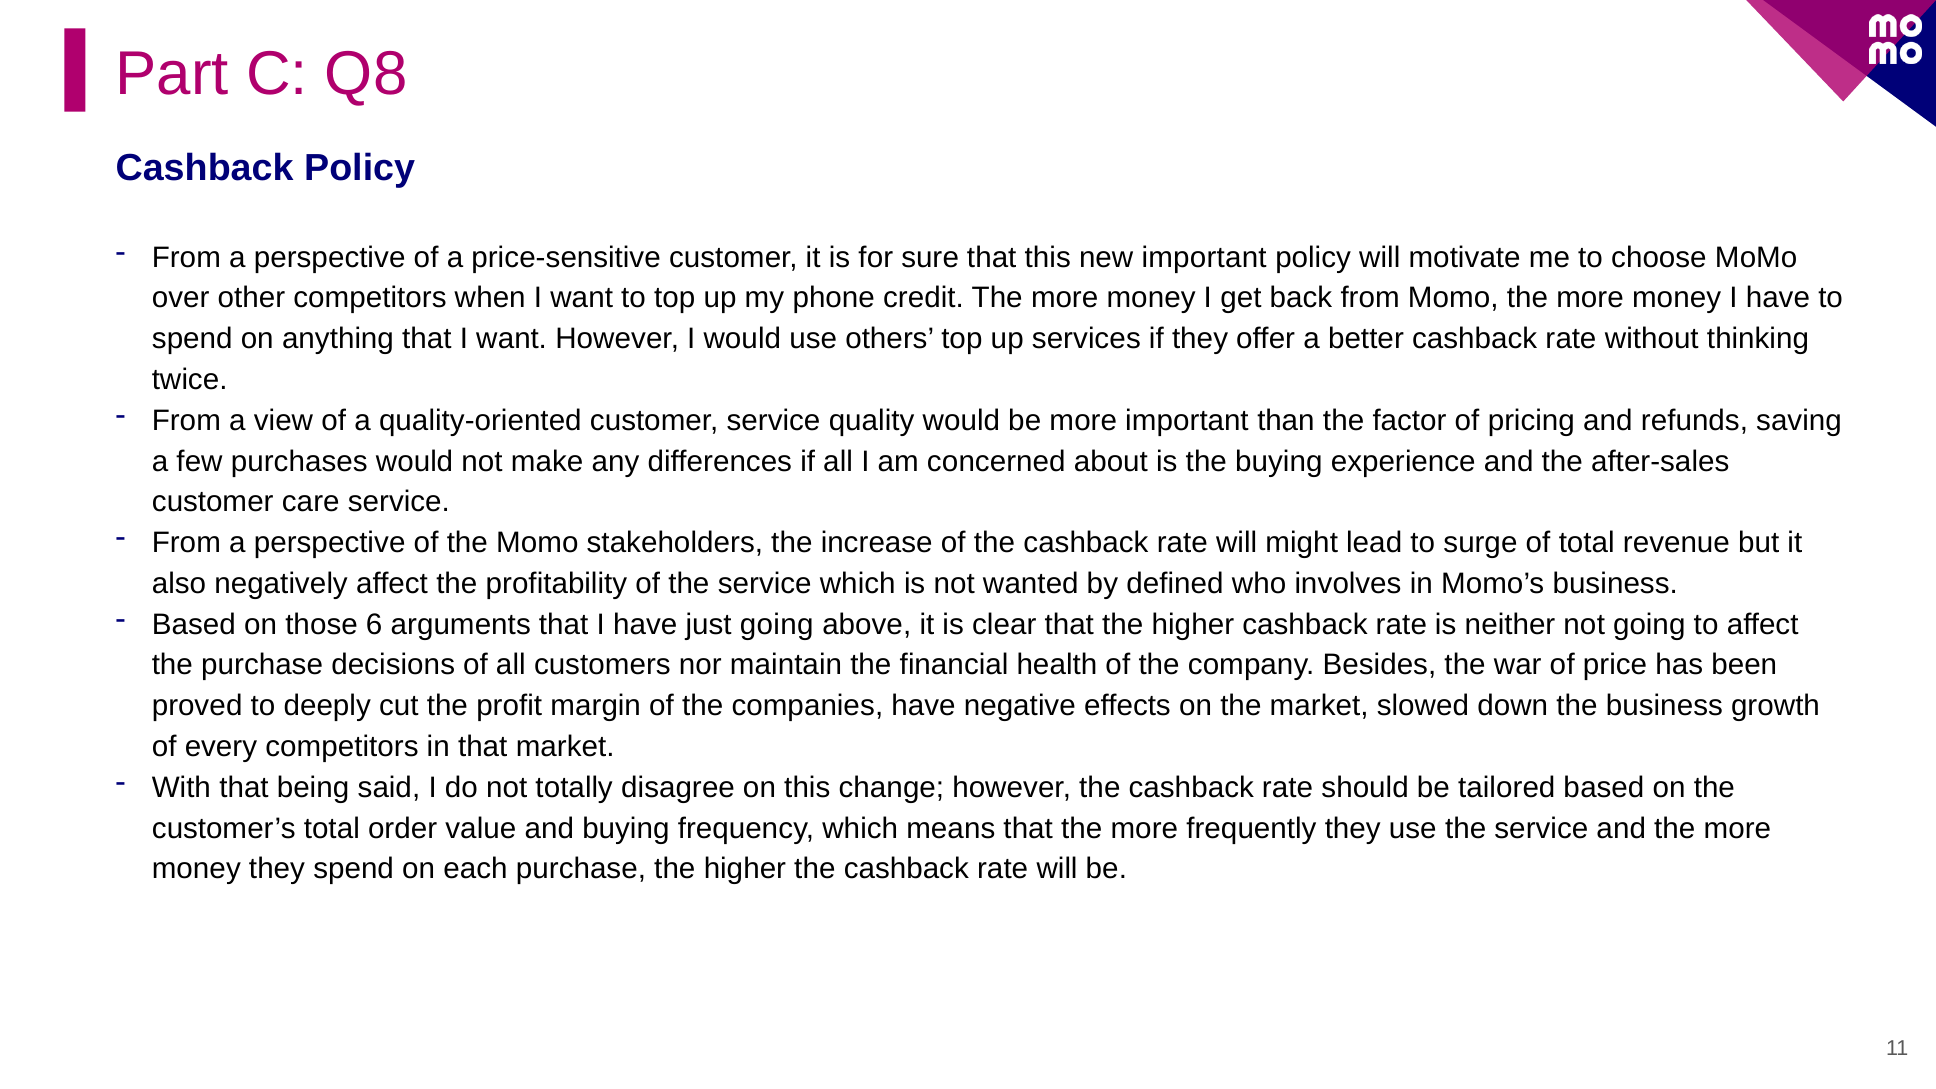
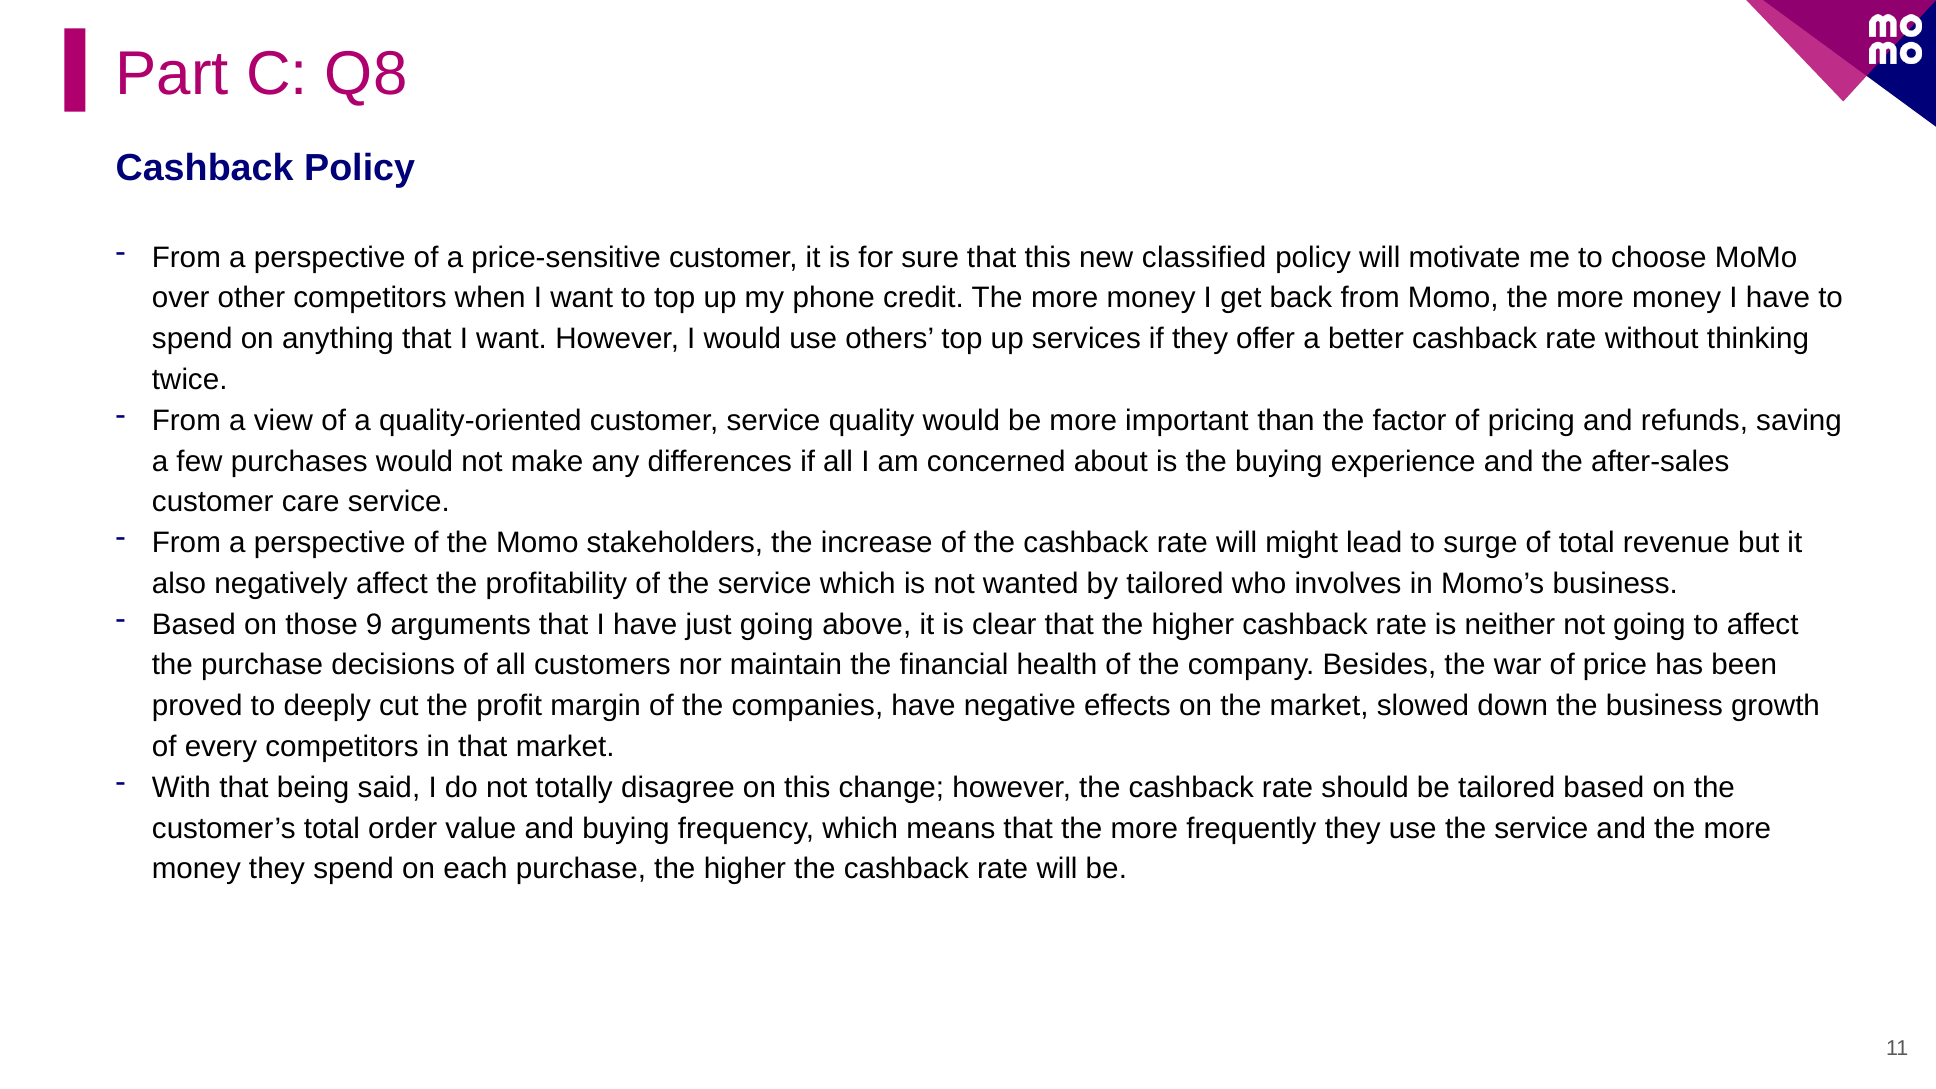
new important: important -> classified
by defined: defined -> tailored
6: 6 -> 9
